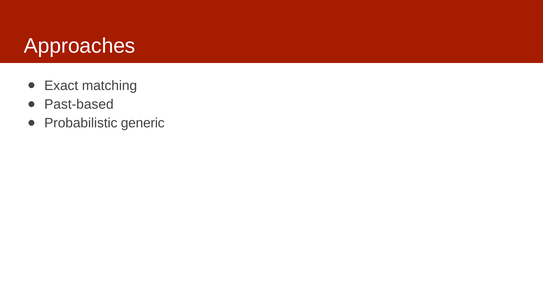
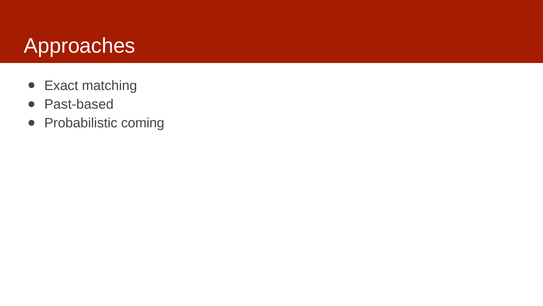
generic: generic -> coming
